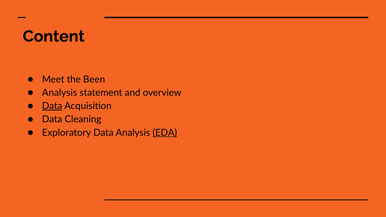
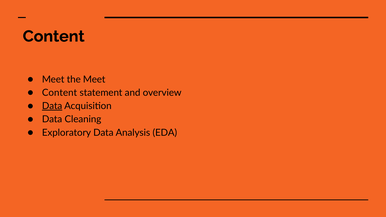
the Been: Been -> Meet
Analysis at (60, 93): Analysis -> Content
EDA underline: present -> none
